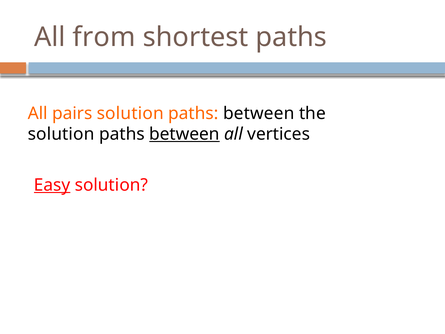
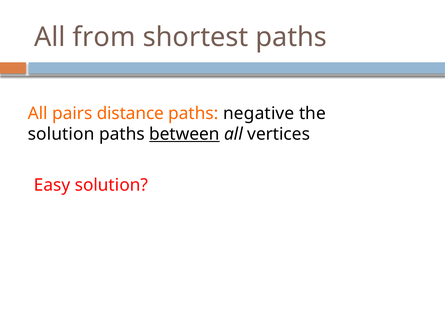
pairs solution: solution -> distance
between at (259, 113): between -> negative
Easy underline: present -> none
